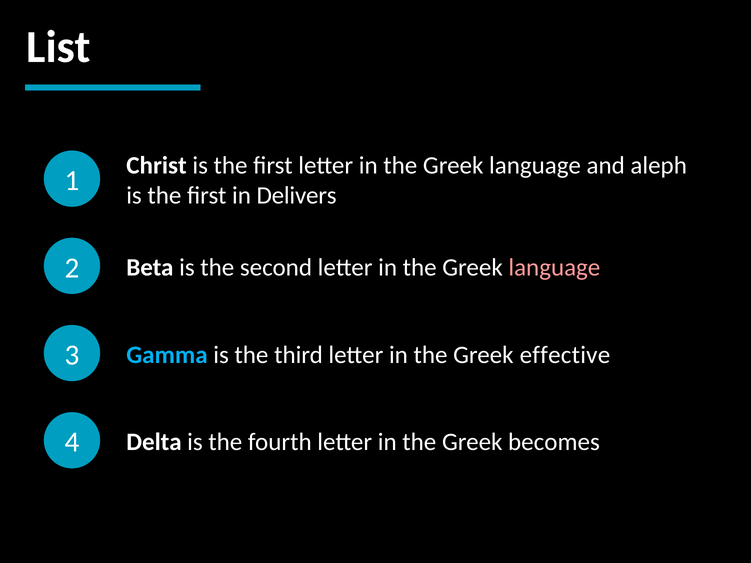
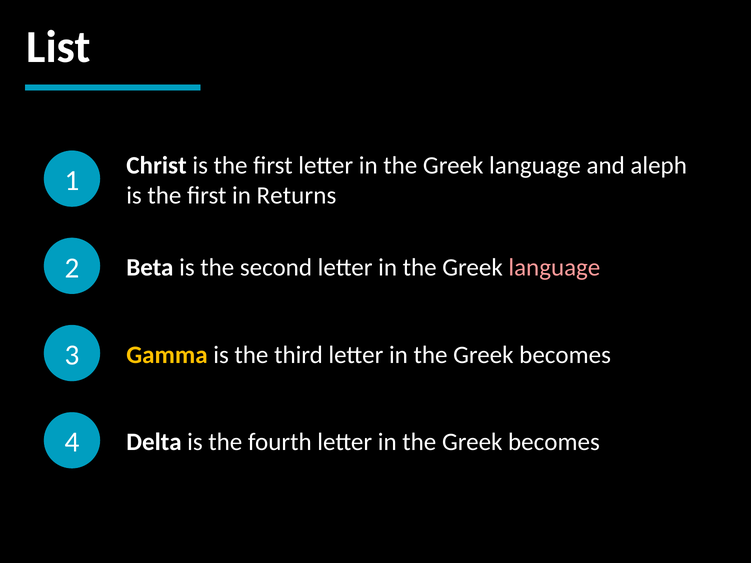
Delivers: Delivers -> Returns
Gamma colour: light blue -> yellow
effective at (565, 355): effective -> becomes
